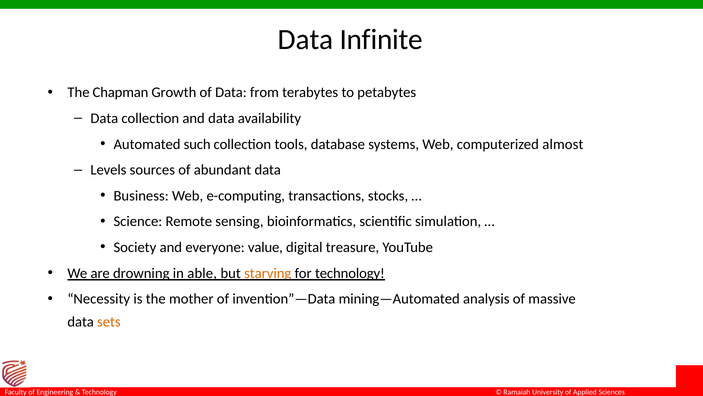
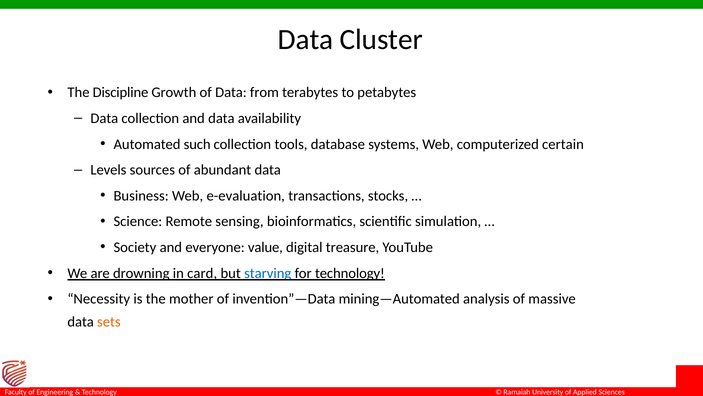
Infinite: Infinite -> Cluster
Chapman: Chapman -> Discipline
almost: almost -> certain
e-computing: e-computing -> e-evaluation
able: able -> card
starving colour: orange -> blue
